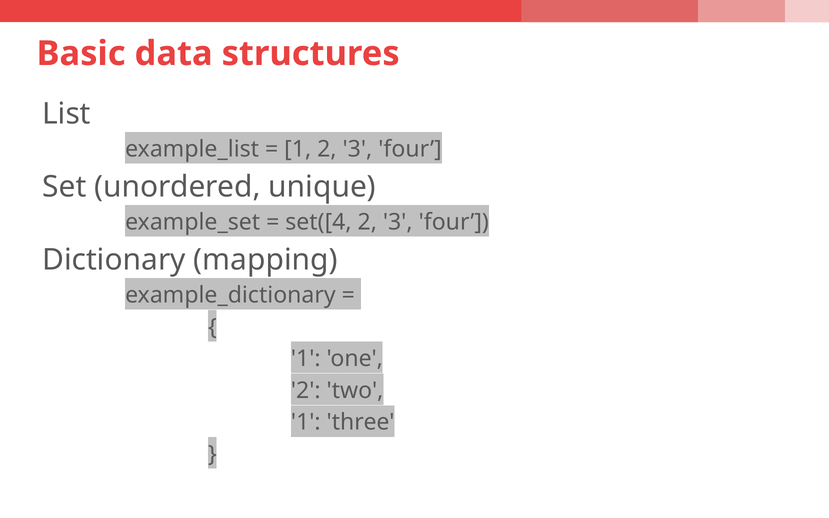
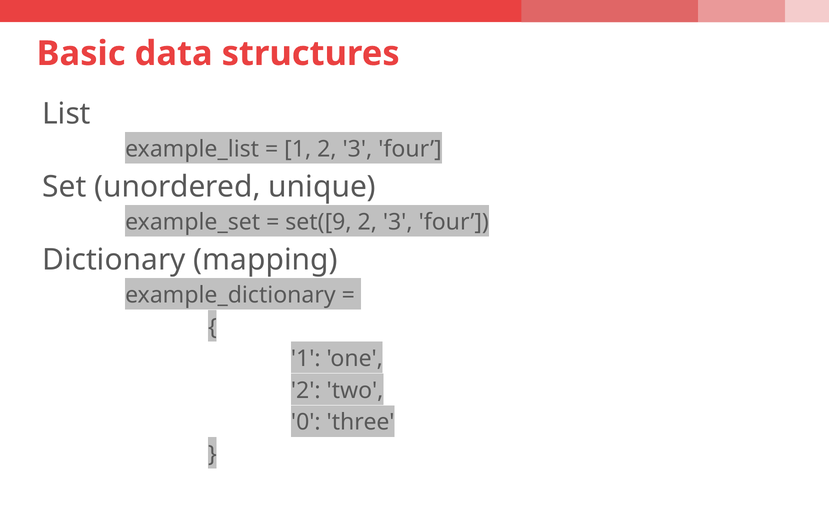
set([4: set([4 -> set([9
1 at (306, 422): 1 -> 0
